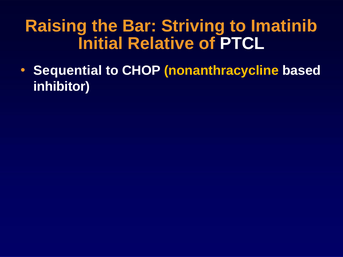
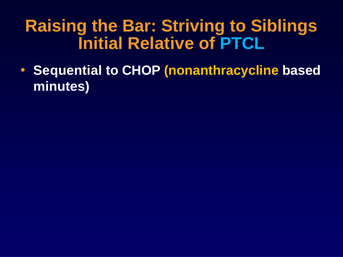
Imatinib: Imatinib -> Siblings
PTCL colour: white -> light blue
inhibitor: inhibitor -> minutes
